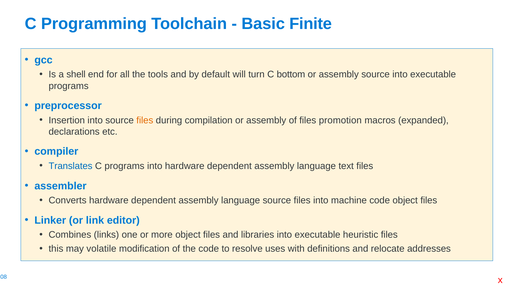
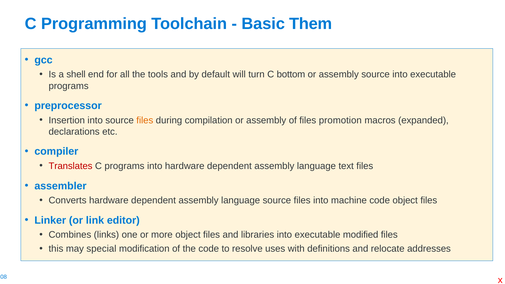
Finite: Finite -> Them
Translates colour: blue -> red
heuristic: heuristic -> modified
volatile: volatile -> special
